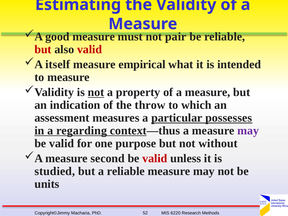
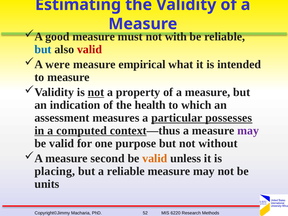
pair: pair -> with
but at (43, 49) colour: red -> blue
itself: itself -> were
throw: throw -> health
regarding: regarding -> computed
valid at (155, 158) colour: red -> orange
studied: studied -> placing
